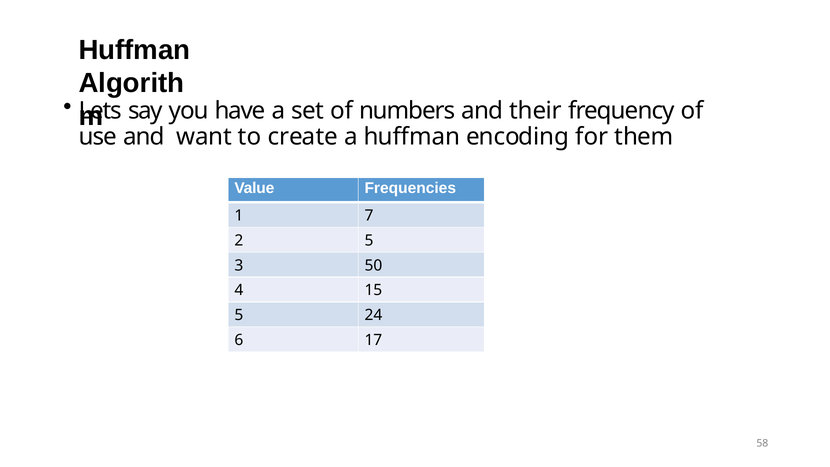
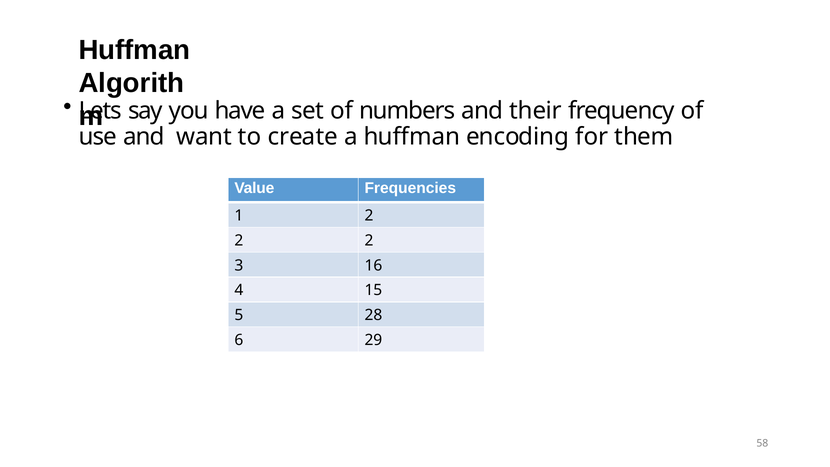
1 7: 7 -> 2
5 at (369, 240): 5 -> 2
50: 50 -> 16
24: 24 -> 28
17: 17 -> 29
